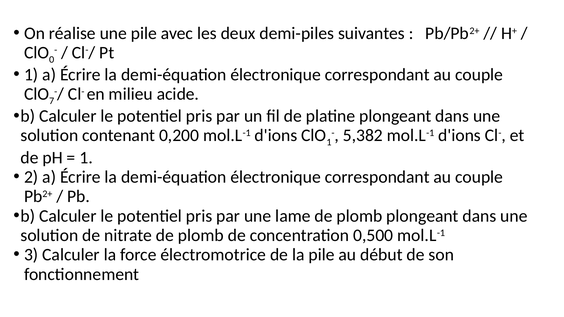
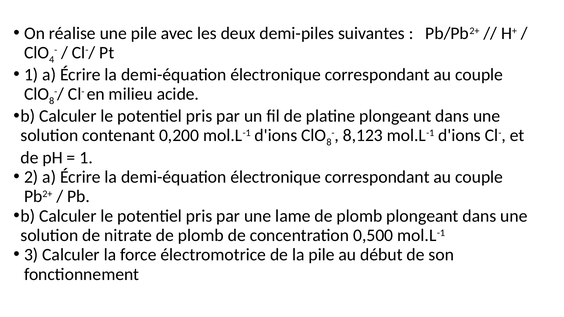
0: 0 -> 4
7 at (52, 101): 7 -> 8
1 at (329, 142): 1 -> 8
5,382: 5,382 -> 8,123
